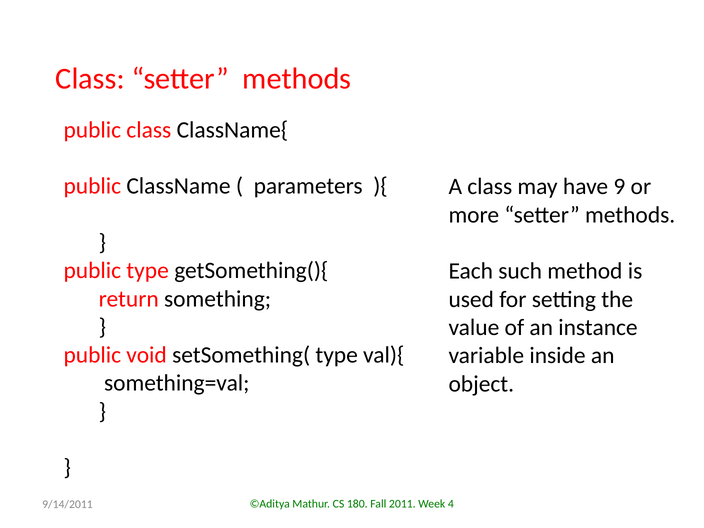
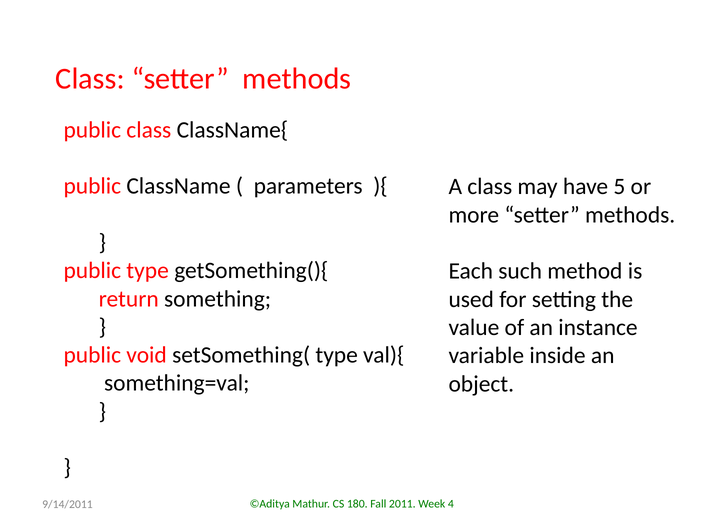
9: 9 -> 5
